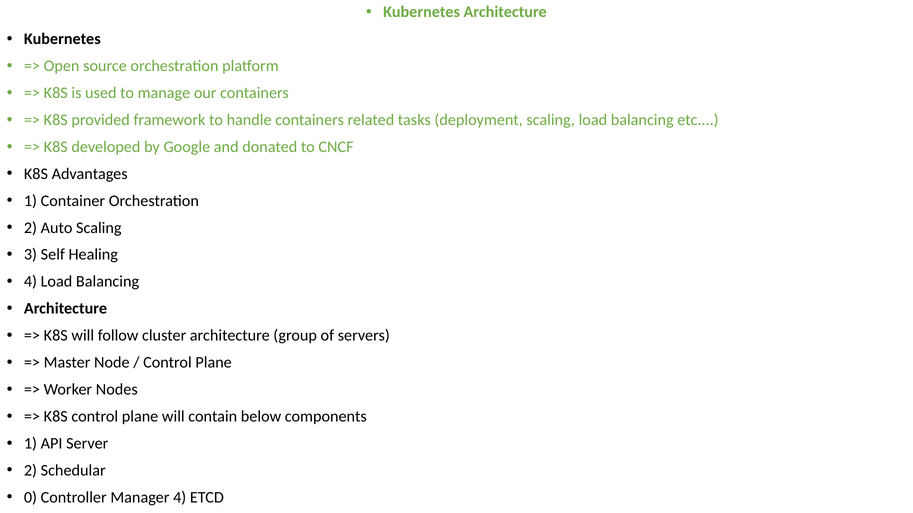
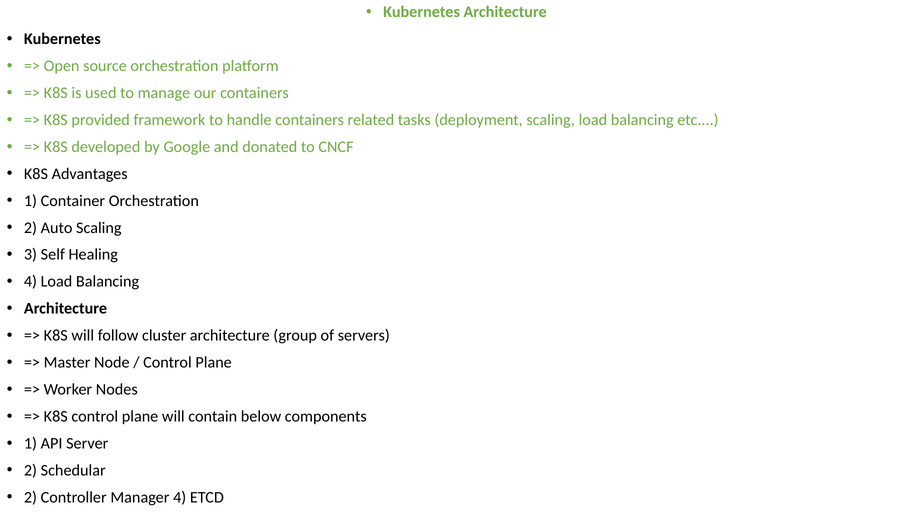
0 at (30, 498): 0 -> 2
